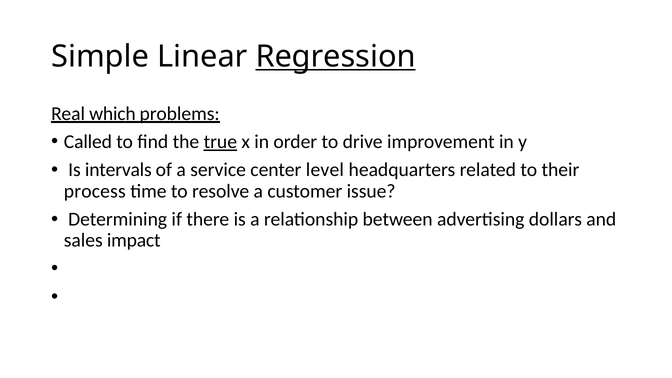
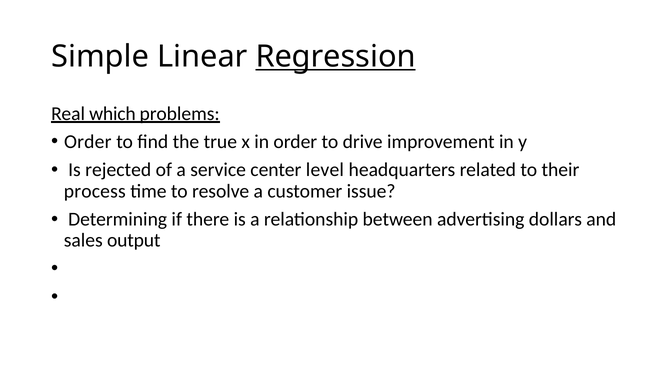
Called at (88, 142): Called -> Order
true underline: present -> none
intervals: intervals -> rejected
impact: impact -> output
